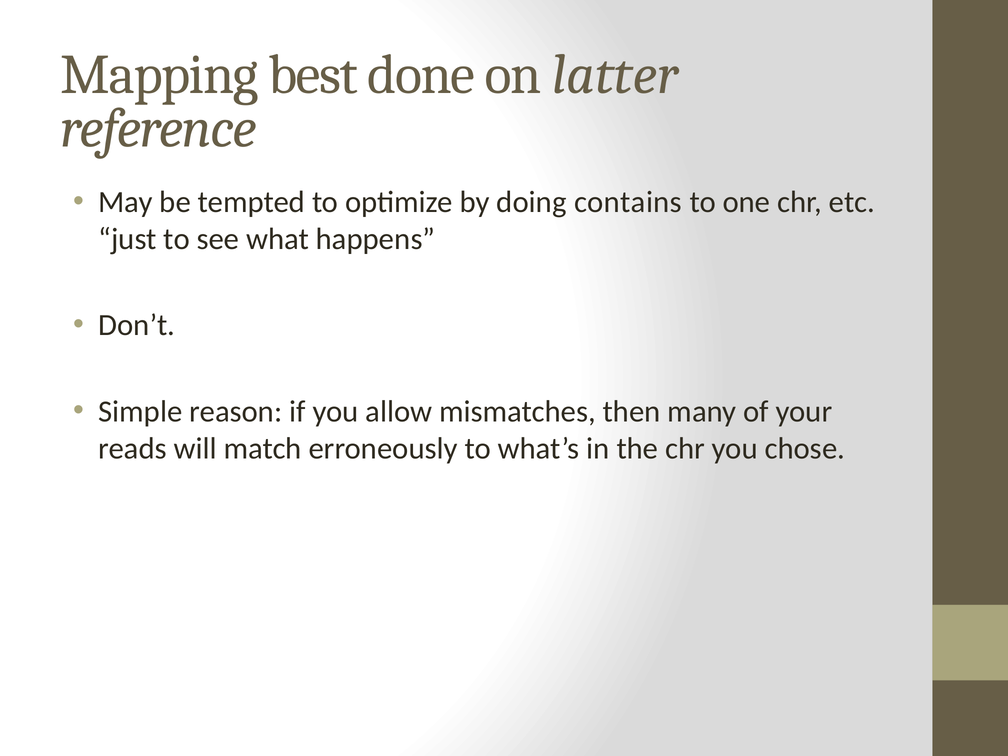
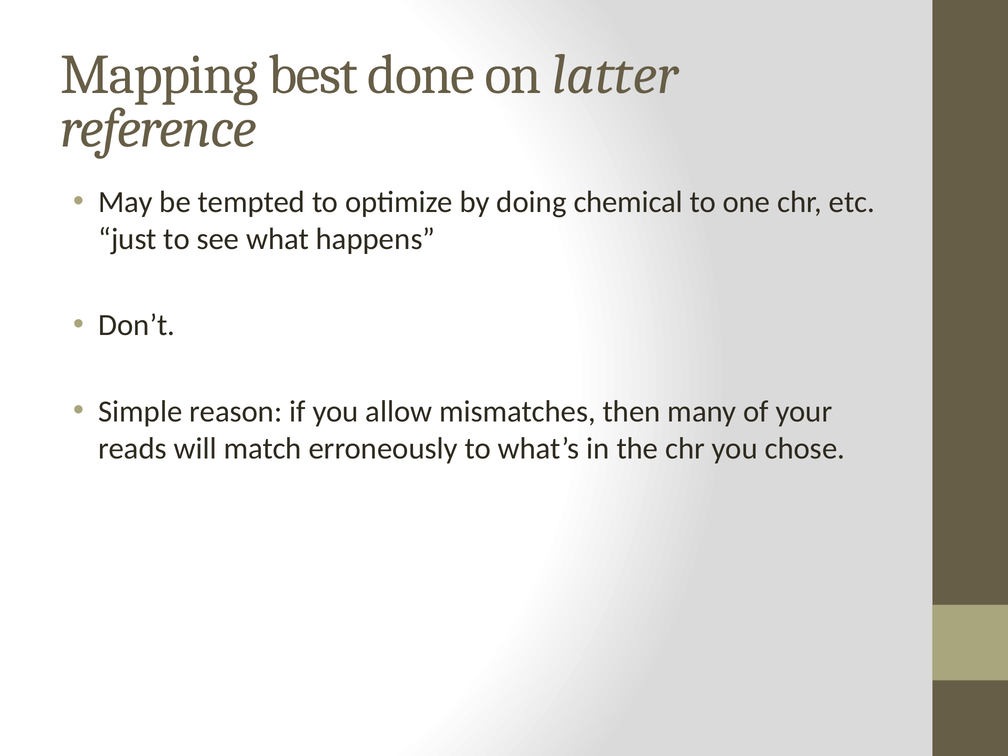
contains: contains -> chemical
